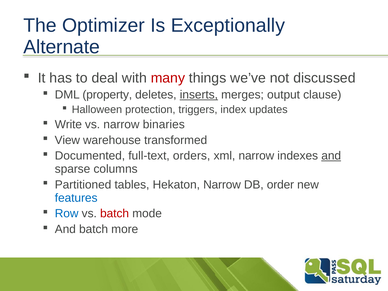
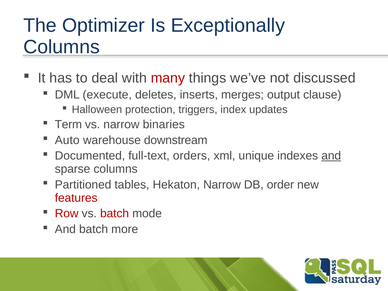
Alternate at (62, 47): Alternate -> Columns
property: property -> execute
inserts underline: present -> none
Write: Write -> Term
View: View -> Auto
transformed: transformed -> downstream
xml narrow: narrow -> unique
features colour: blue -> red
Row colour: blue -> red
